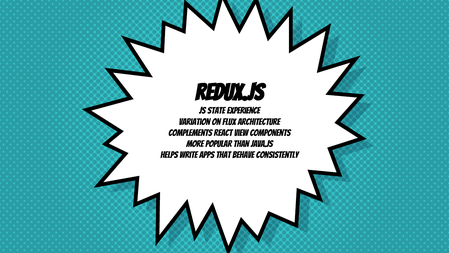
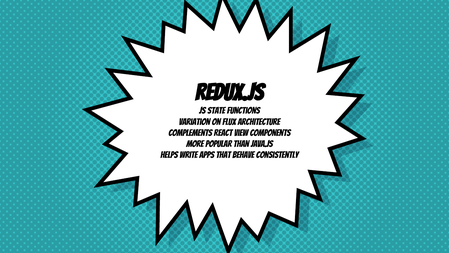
experience: experience -> functions
